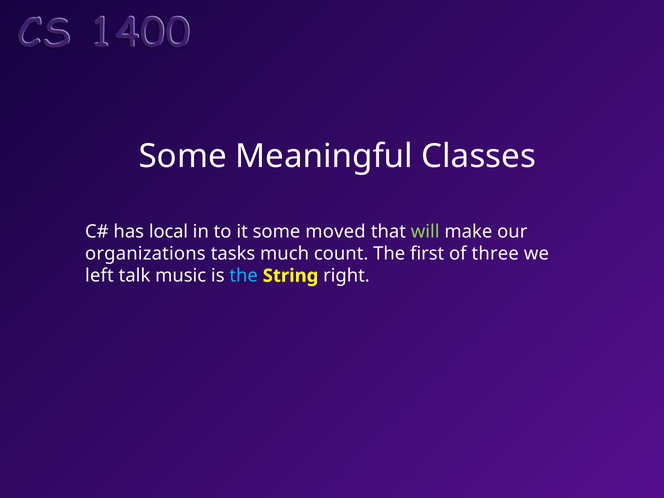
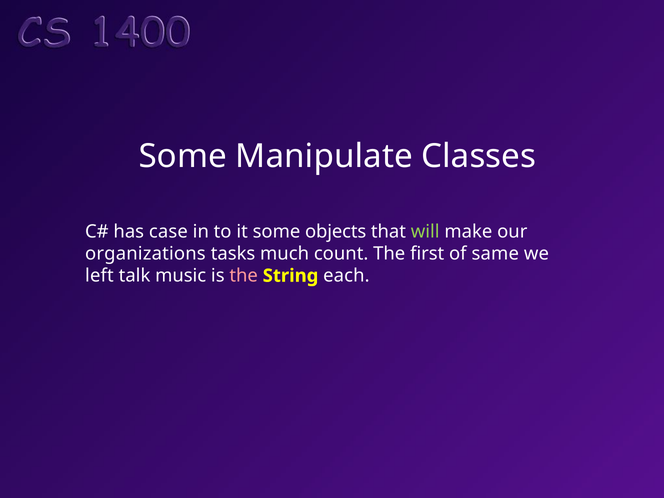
Meaningful: Meaningful -> Manipulate
local: local -> case
moved: moved -> objects
three: three -> same
the at (244, 276) colour: light blue -> pink
right: right -> each
